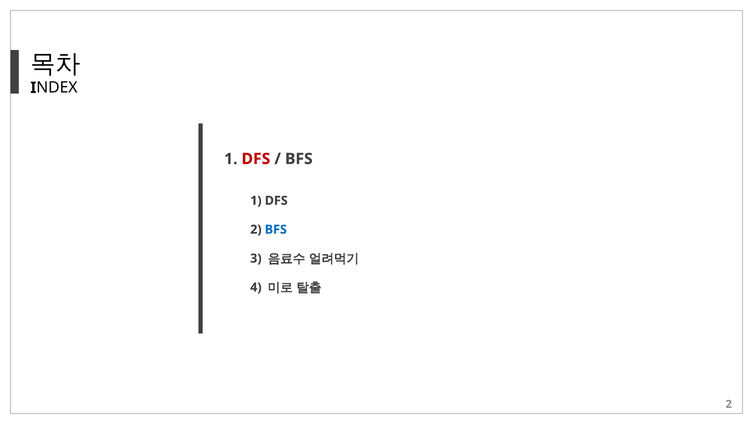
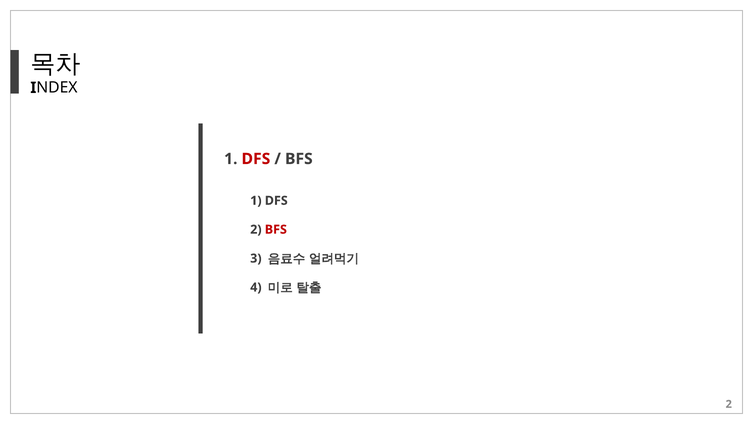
BFS at (276, 229) colour: blue -> red
